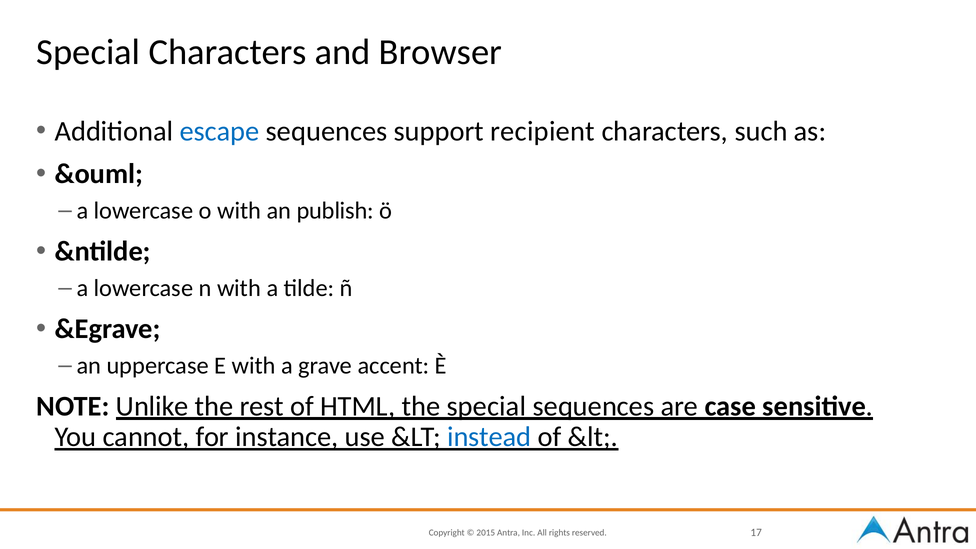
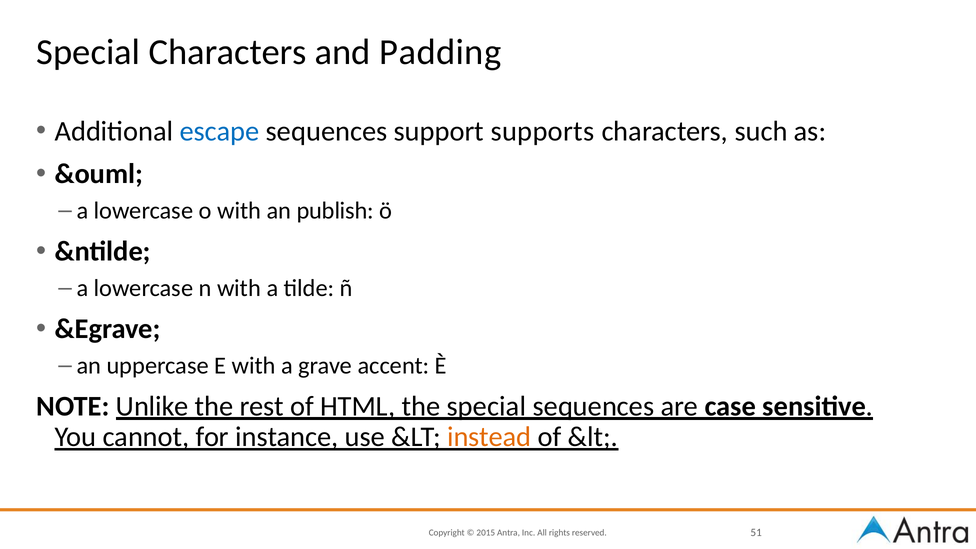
Browser: Browser -> Padding
recipient: recipient -> supports
instead colour: blue -> orange
17: 17 -> 51
